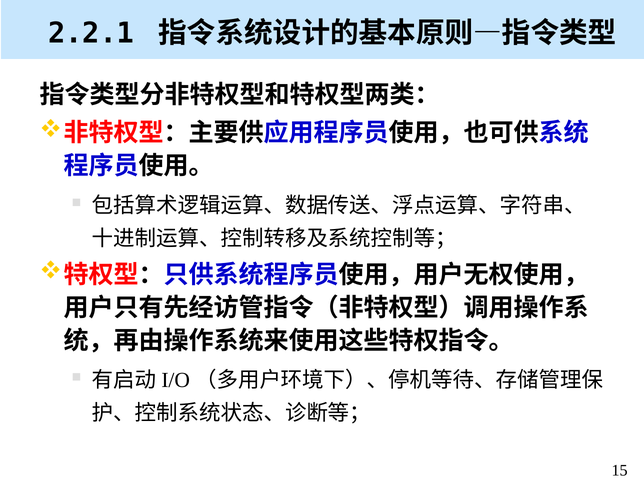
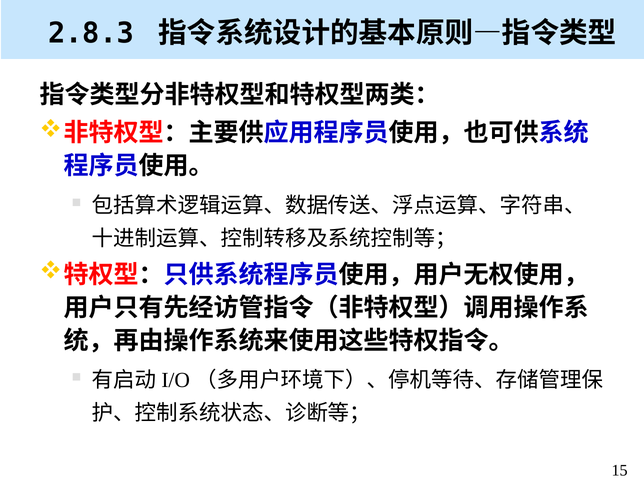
2.2.1: 2.2.1 -> 2.8.3
